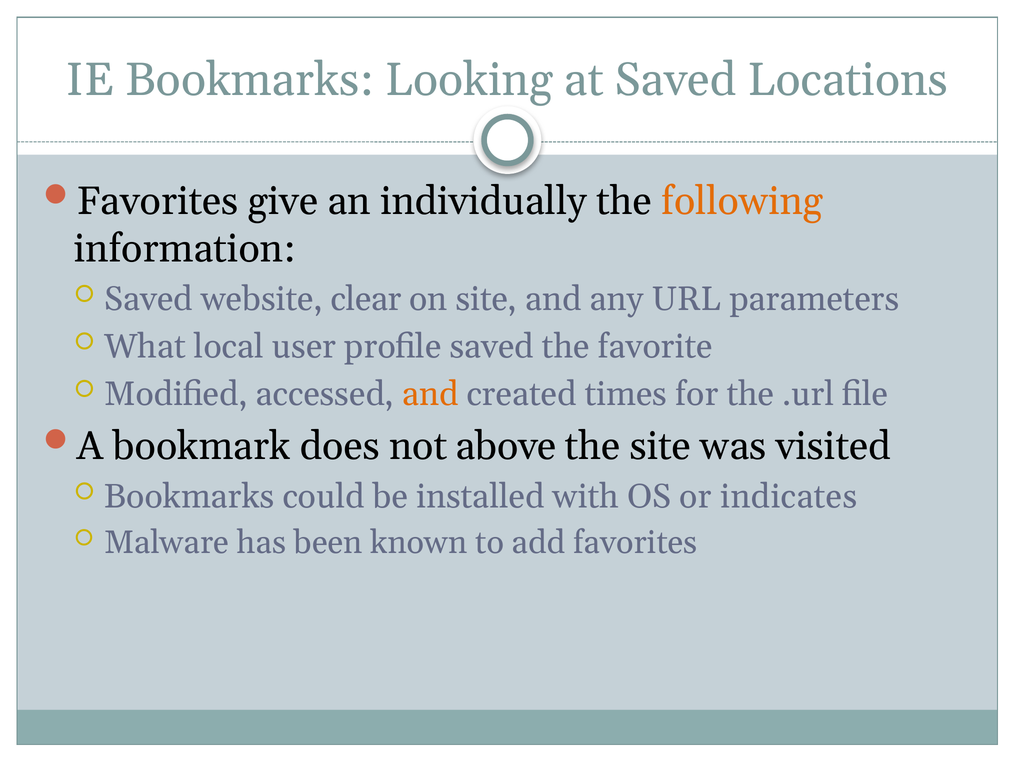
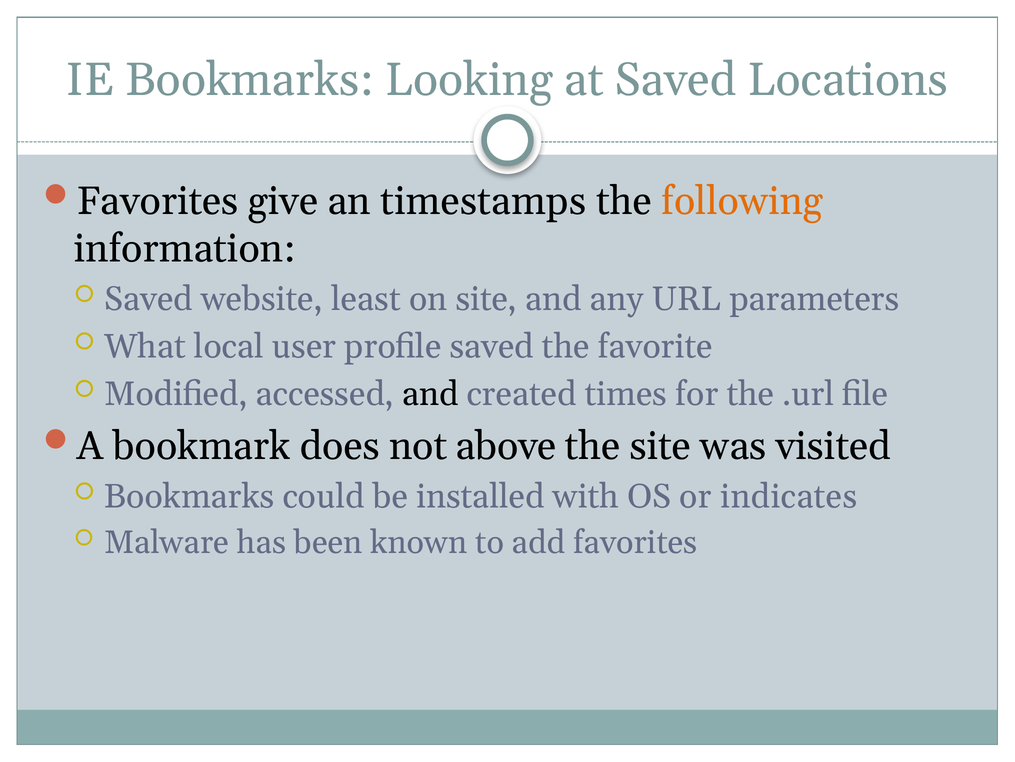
individually: individually -> timestamps
clear: clear -> least
and at (430, 393) colour: orange -> black
